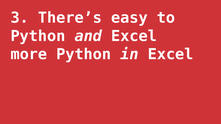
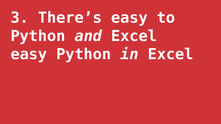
more at (29, 54): more -> easy
